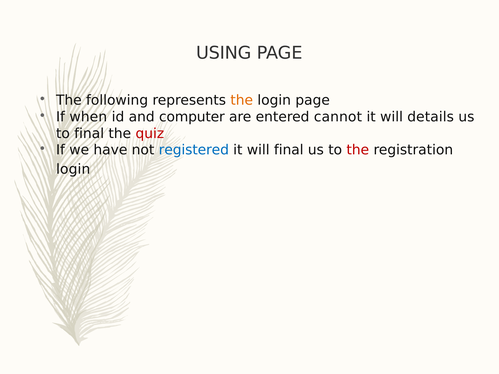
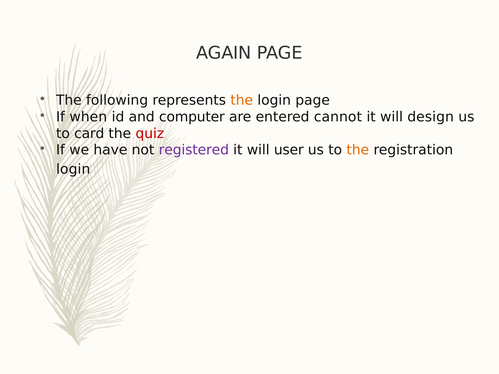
USING: USING -> AGAIN
details: details -> design
to final: final -> card
registered colour: blue -> purple
will final: final -> user
the at (358, 150) colour: red -> orange
